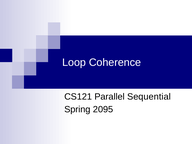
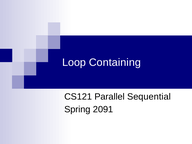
Coherence: Coherence -> Containing
2095: 2095 -> 2091
